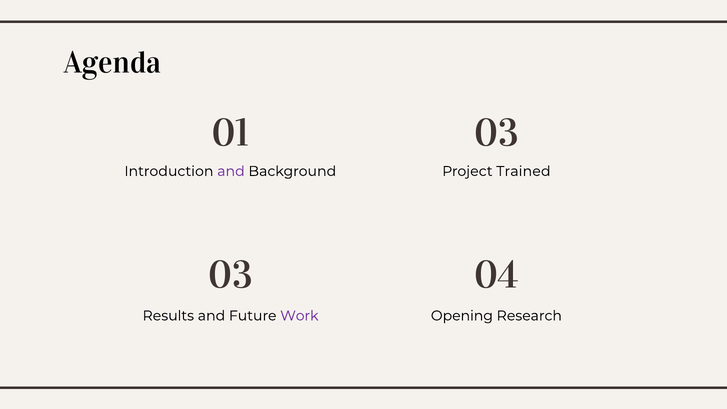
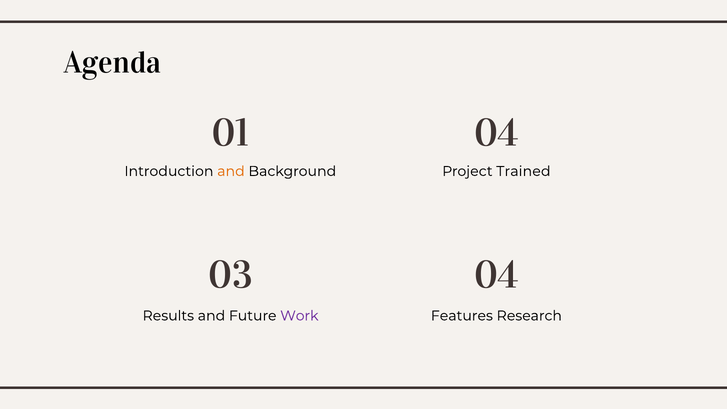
01 03: 03 -> 04
and at (231, 171) colour: purple -> orange
Opening: Opening -> Features
